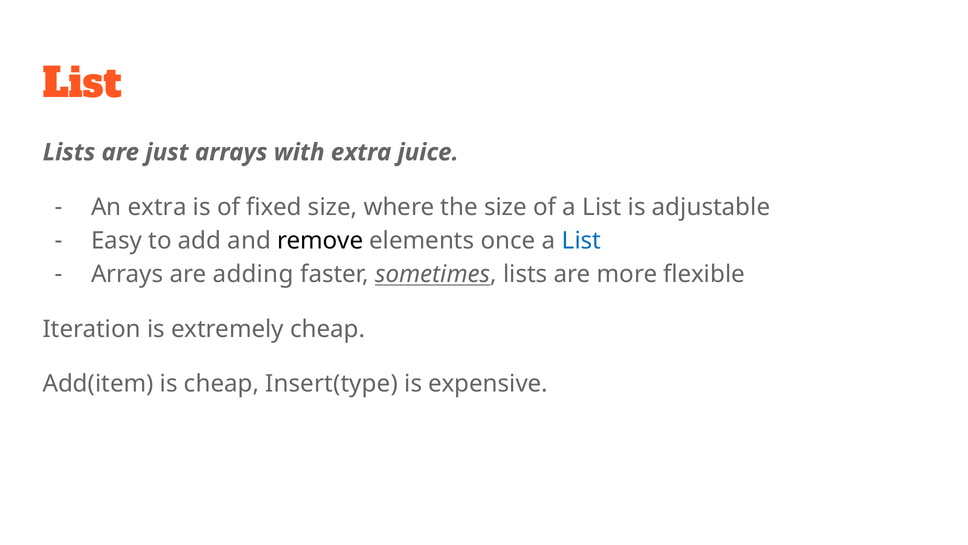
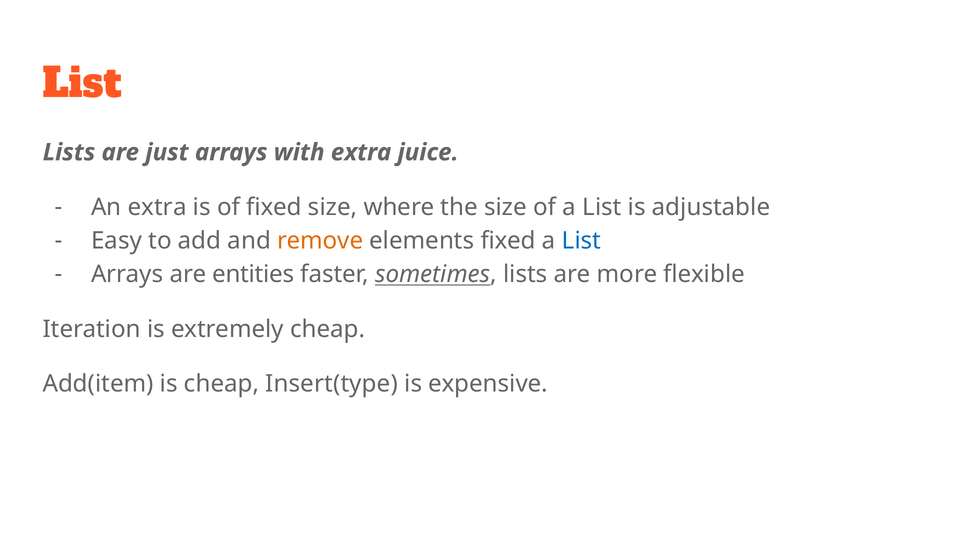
remove colour: black -> orange
elements once: once -> fixed
adding: adding -> entities
